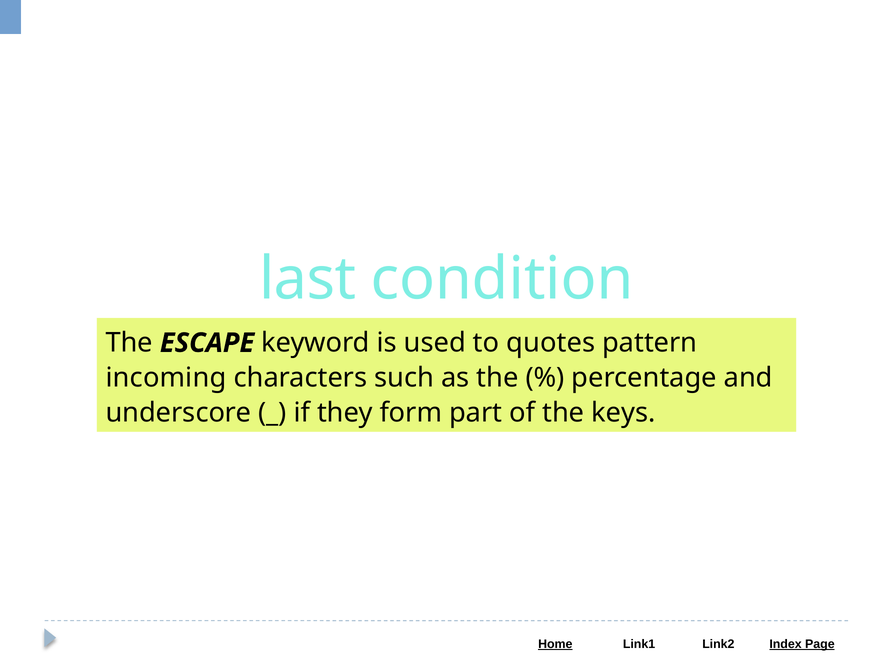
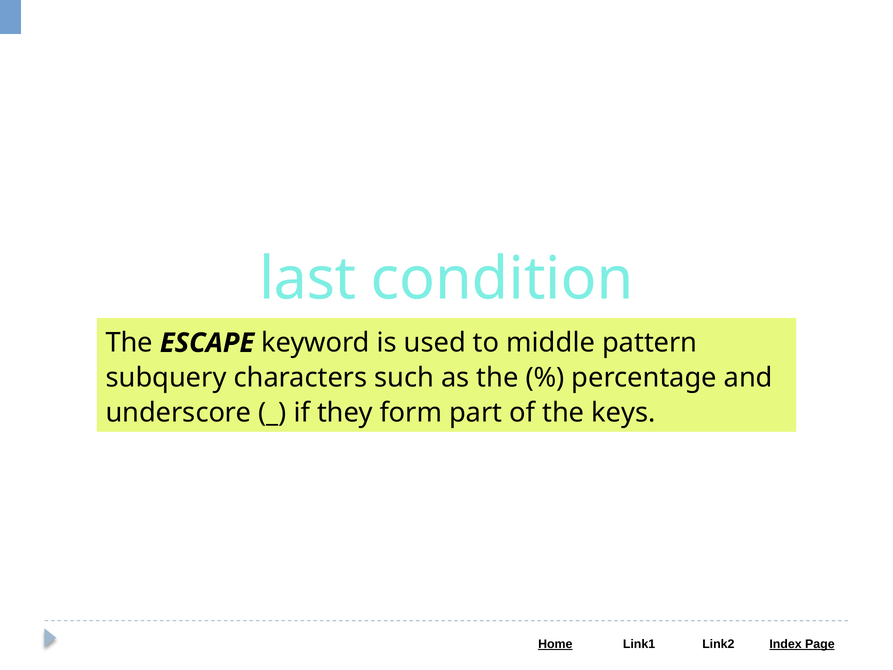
quotes: quotes -> middle
incoming: incoming -> subquery
